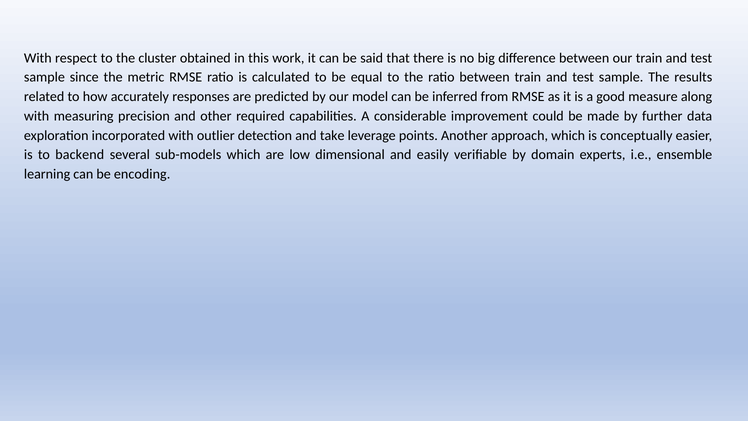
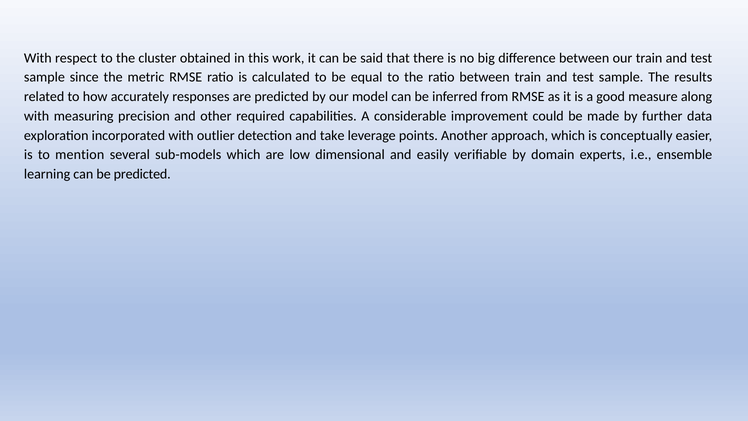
backend: backend -> mention
be encoding: encoding -> predicted
